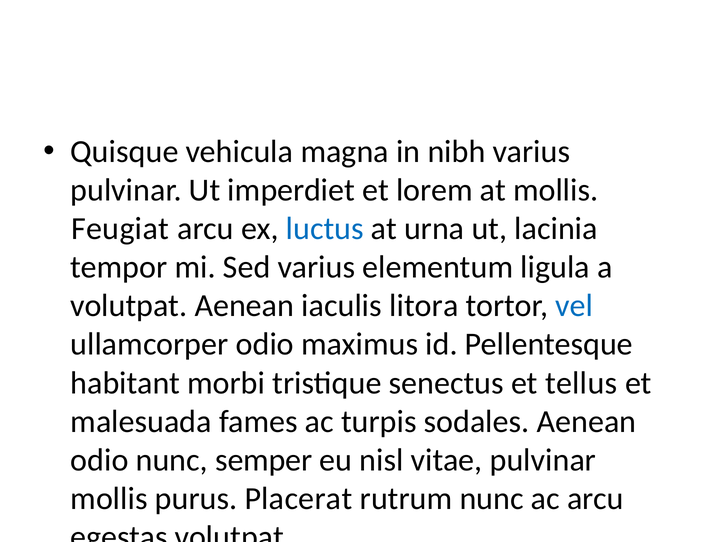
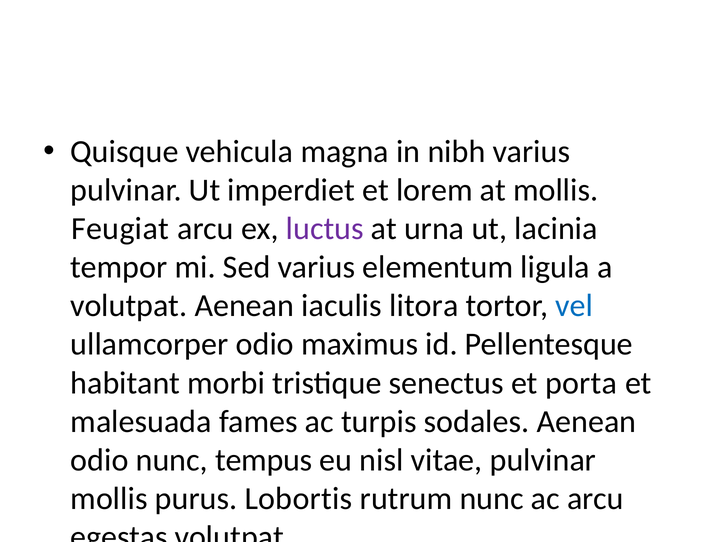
luctus colour: blue -> purple
tellus: tellus -> porta
semper: semper -> tempus
Placerat: Placerat -> Lobortis
